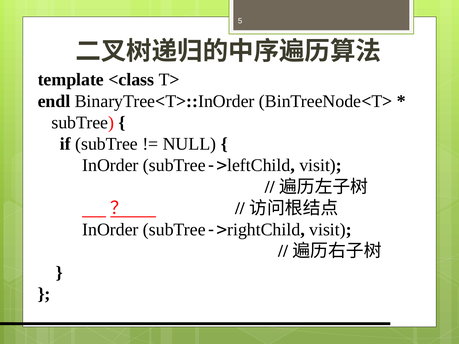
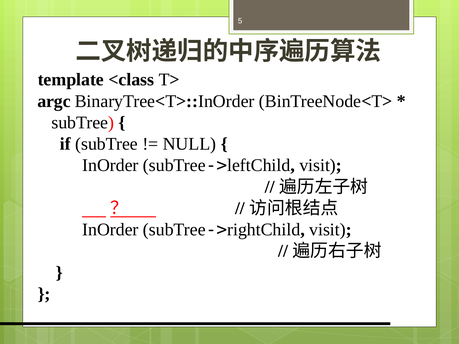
endl: endl -> argc
